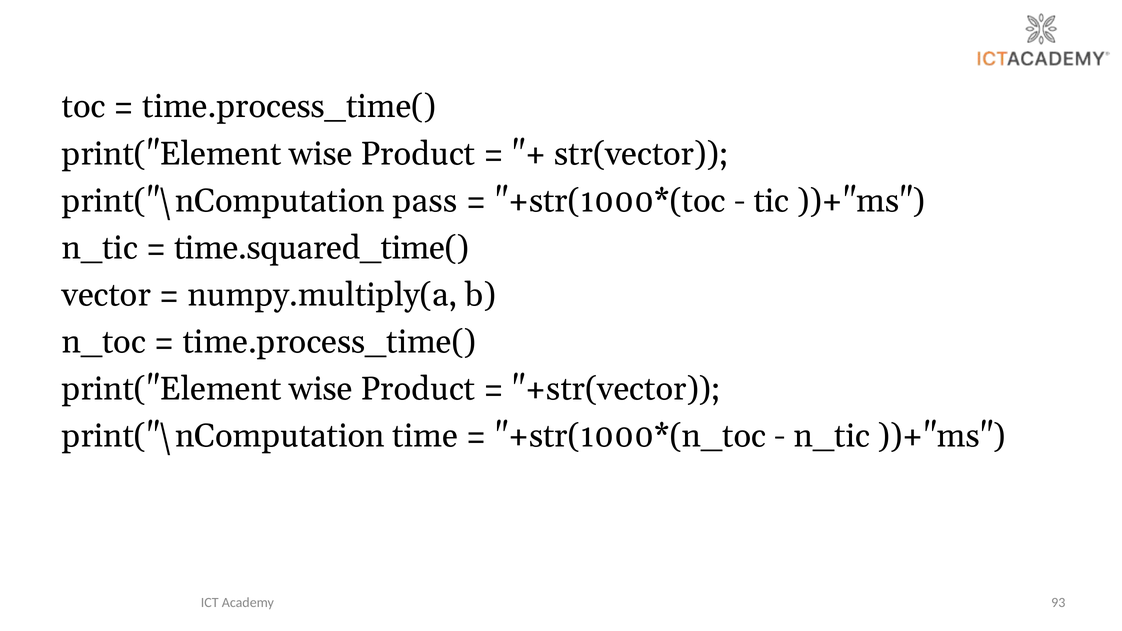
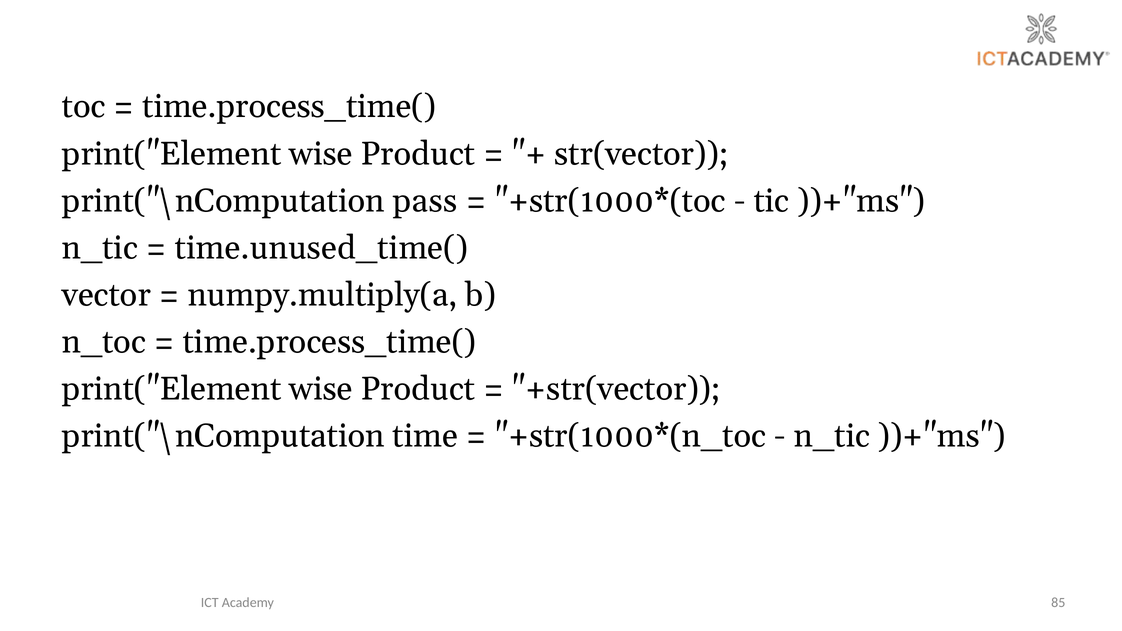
time.squared_time(: time.squared_time( -> time.unused_time(
93: 93 -> 85
